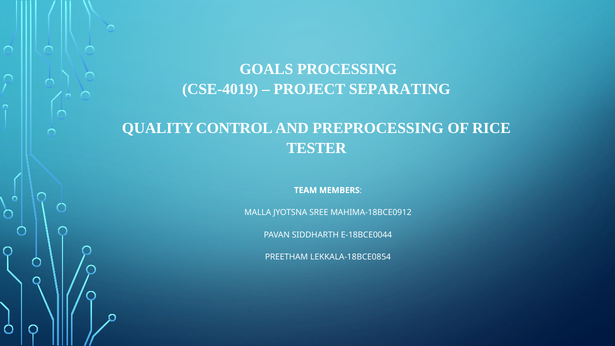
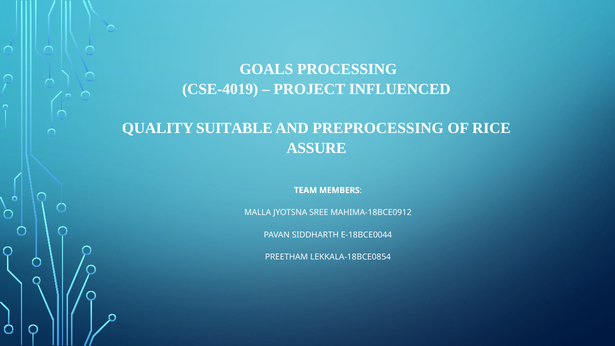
SEPARATING: SEPARATING -> INFLUENCED
CONTROL: CONTROL -> SUITABLE
TESTER: TESTER -> ASSURE
